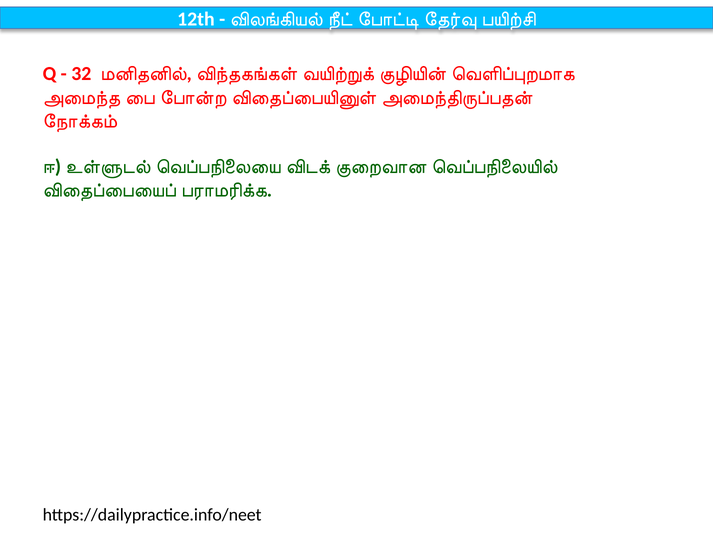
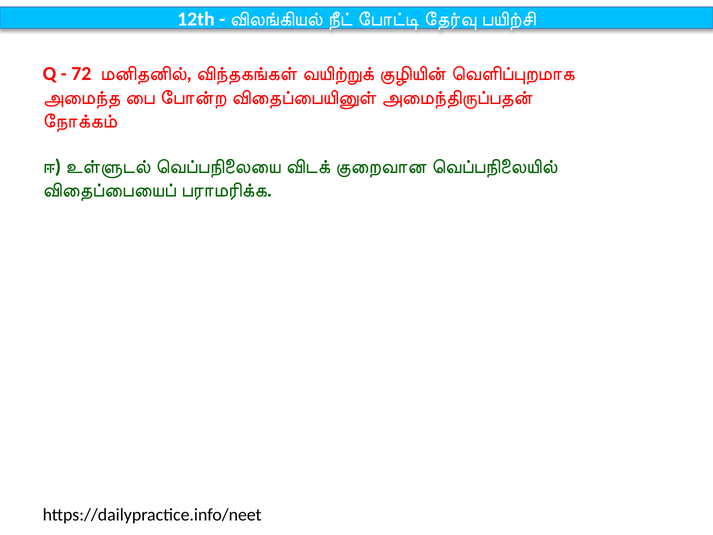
32: 32 -> 72
